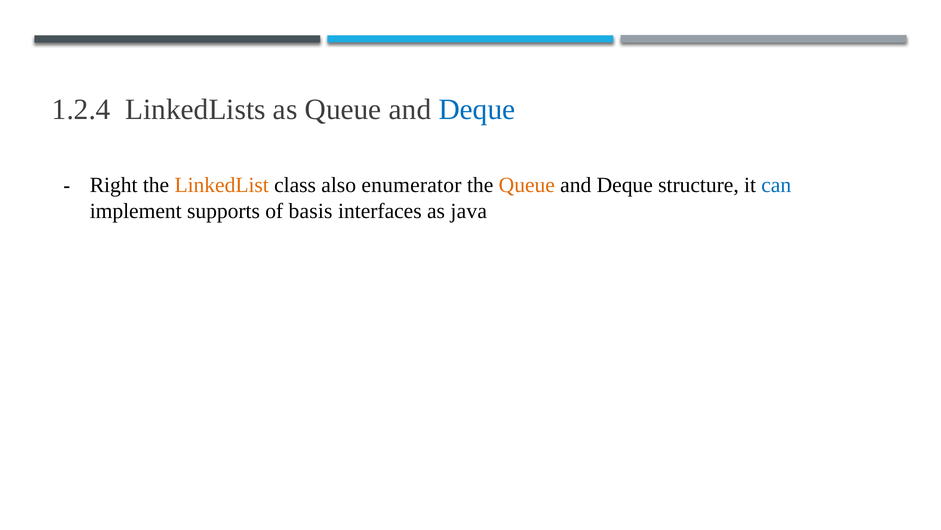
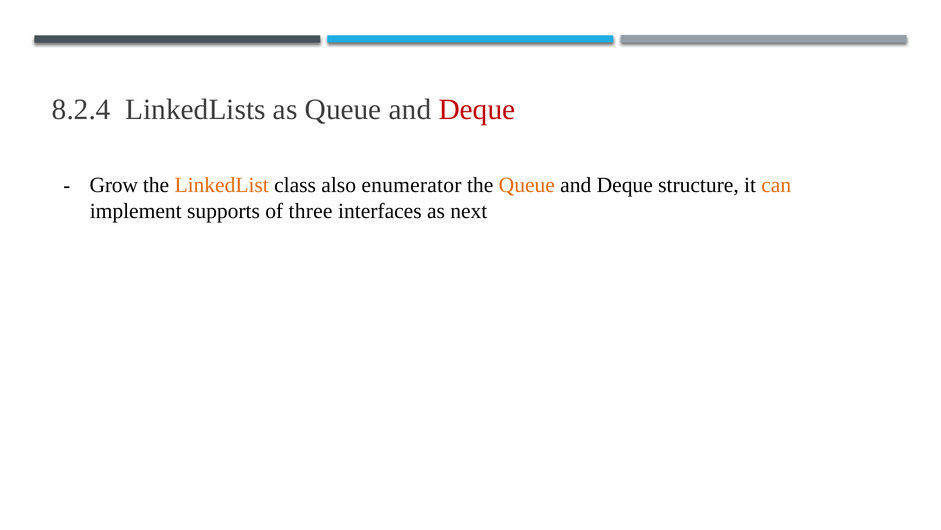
1.2.4: 1.2.4 -> 8.2.4
Deque at (477, 109) colour: blue -> red
Right: Right -> Grow
can colour: blue -> orange
basis: basis -> three
java: java -> next
